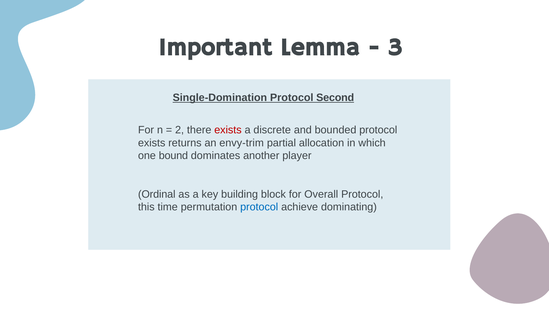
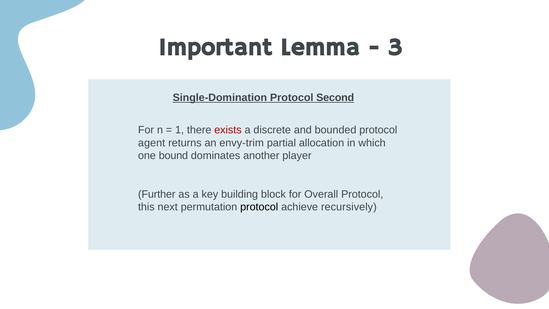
2: 2 -> 1
exists at (152, 143): exists -> agent
Ordinal: Ordinal -> Further
time: time -> next
protocol at (259, 207) colour: blue -> black
dominating: dominating -> recursively
